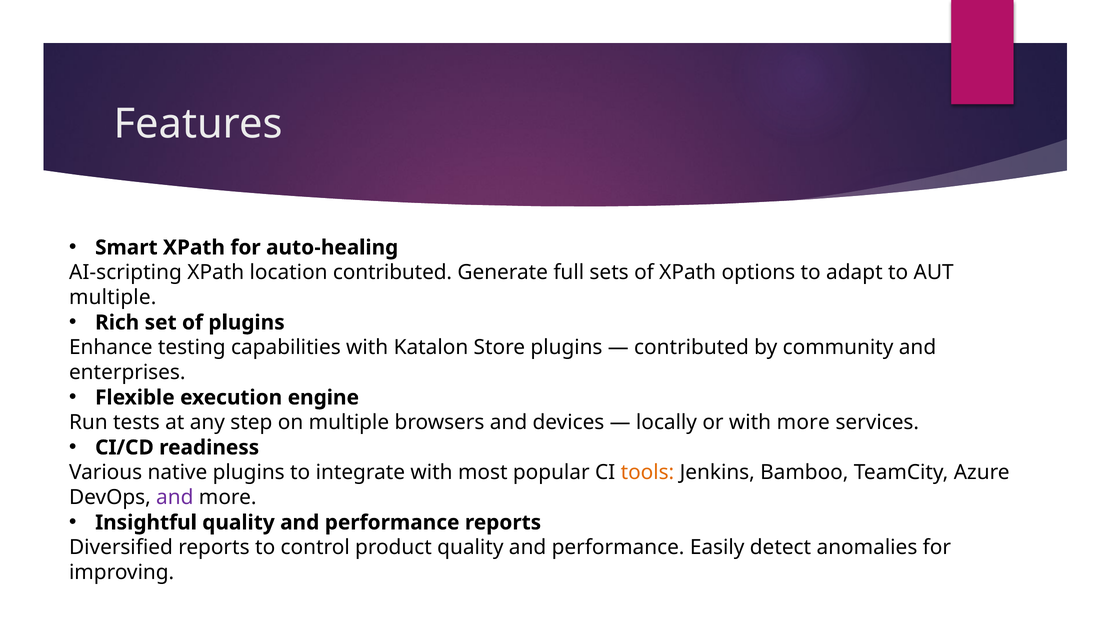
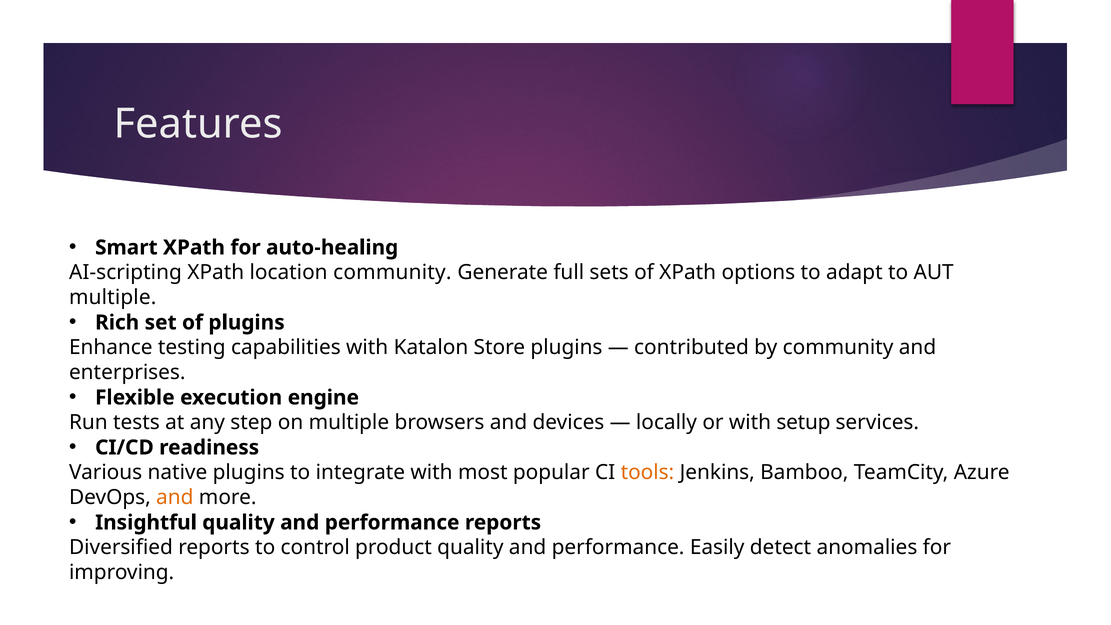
location contributed: contributed -> community
with more: more -> setup
and at (175, 497) colour: purple -> orange
